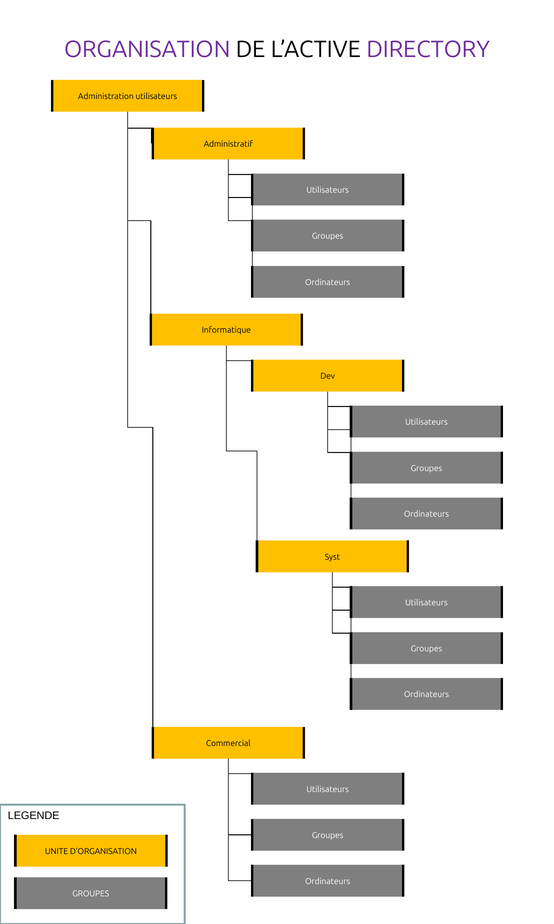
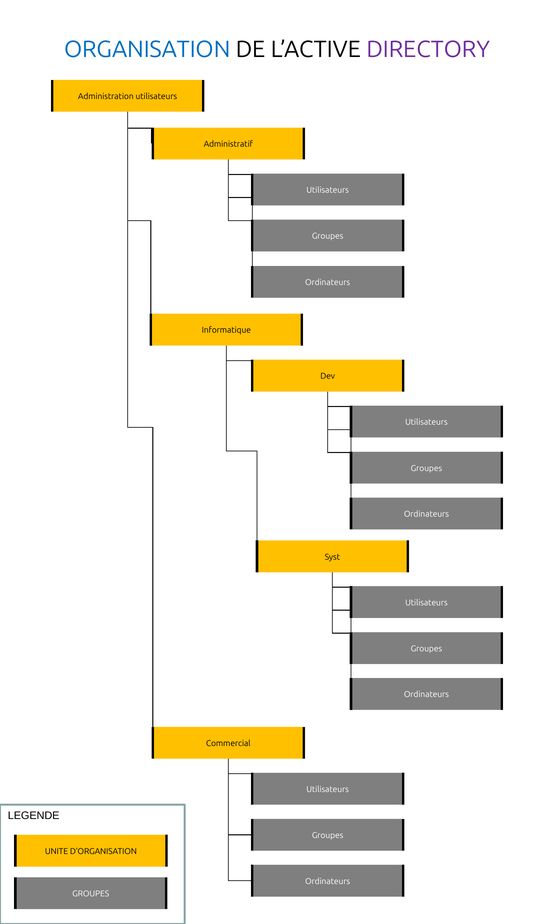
ORGANISATION colour: purple -> blue
